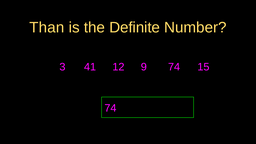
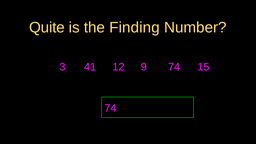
Than: Than -> Quite
Definite: Definite -> Finding
